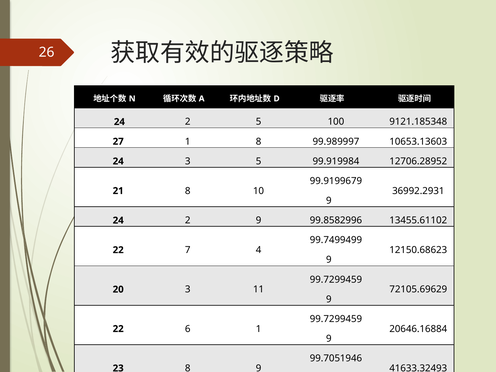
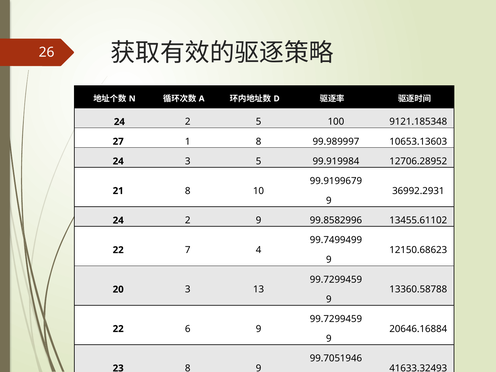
72105.69629: 72105.69629 -> 13360.58788
11: 11 -> 13
6 1: 1 -> 9
